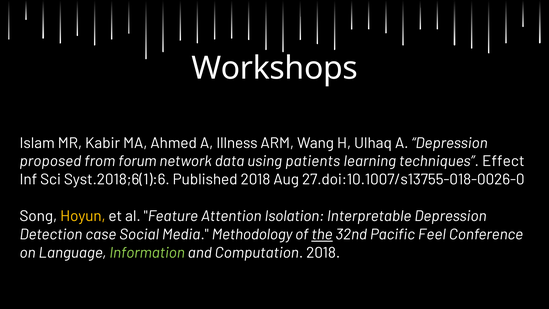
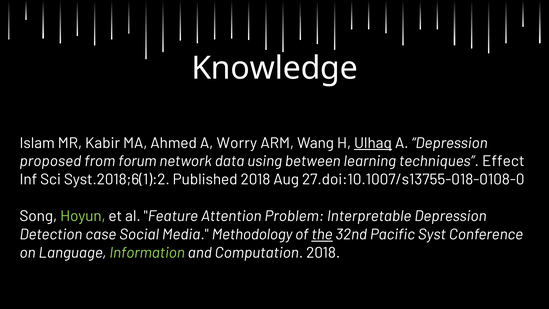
Workshops: Workshops -> Knowledge
Illness: Illness -> Worry
Ulhaq underline: none -> present
patients: patients -> between
Syst.2018;6(1):6: Syst.2018;6(1):6 -> Syst.2018;6(1):2
27.doi:10.1007/s13755-018-0026-0: 27.doi:10.1007/s13755-018-0026-0 -> 27.doi:10.1007/s13755-018-0108-0
Hoyun colour: yellow -> light green
Isolation: Isolation -> Problem
Feel: Feel -> Syst
